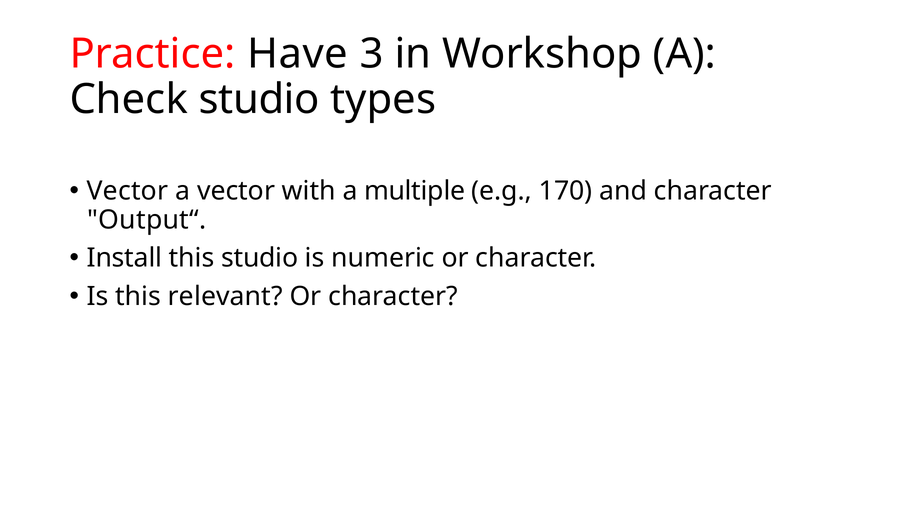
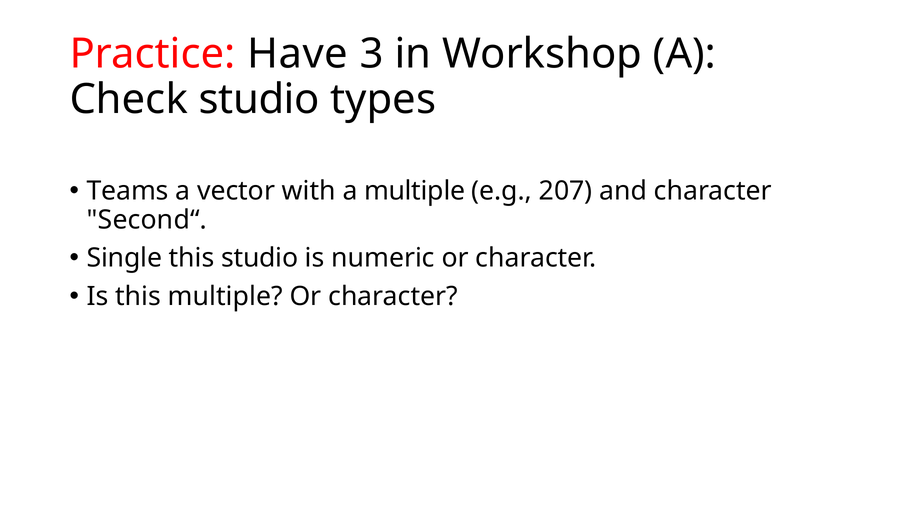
Vector at (128, 191): Vector -> Teams
170: 170 -> 207
Output“: Output“ -> Second“
Install: Install -> Single
this relevant: relevant -> multiple
